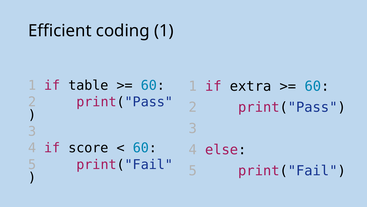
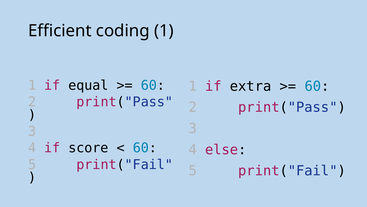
table: table -> equal
